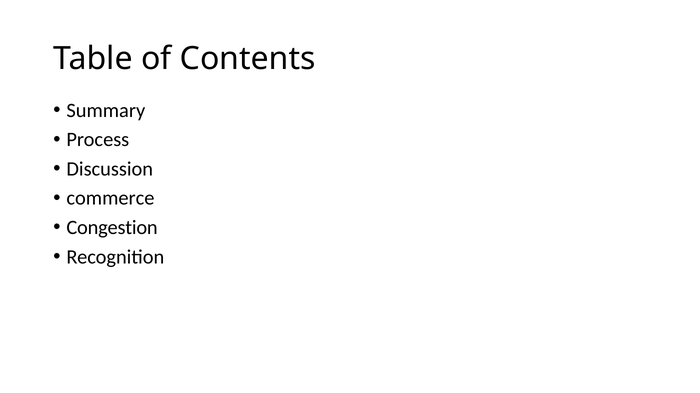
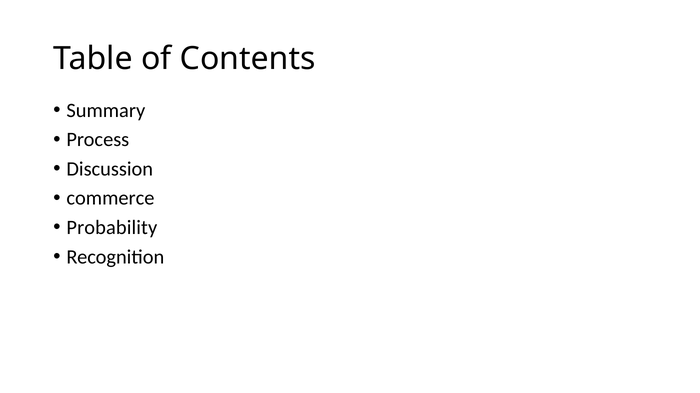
Congestion: Congestion -> Probability
